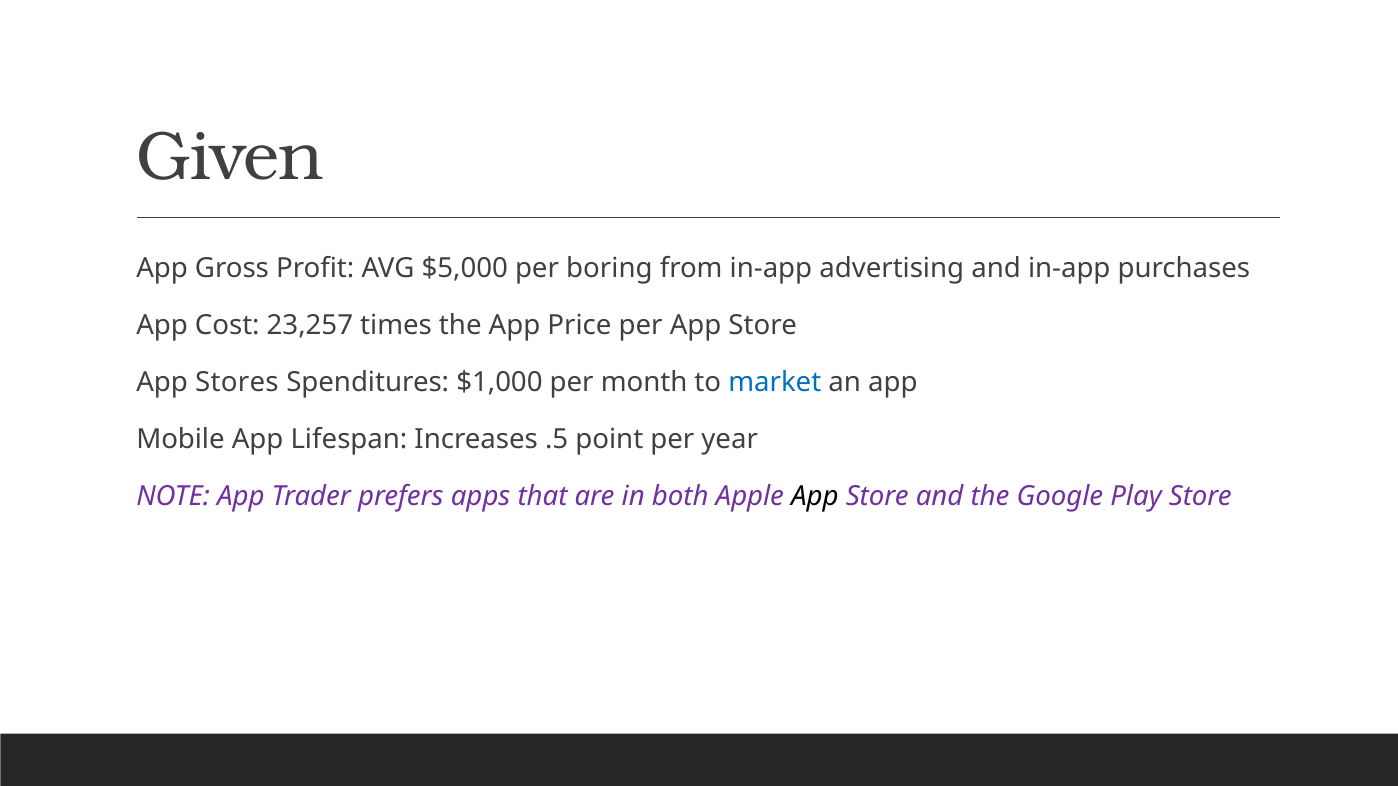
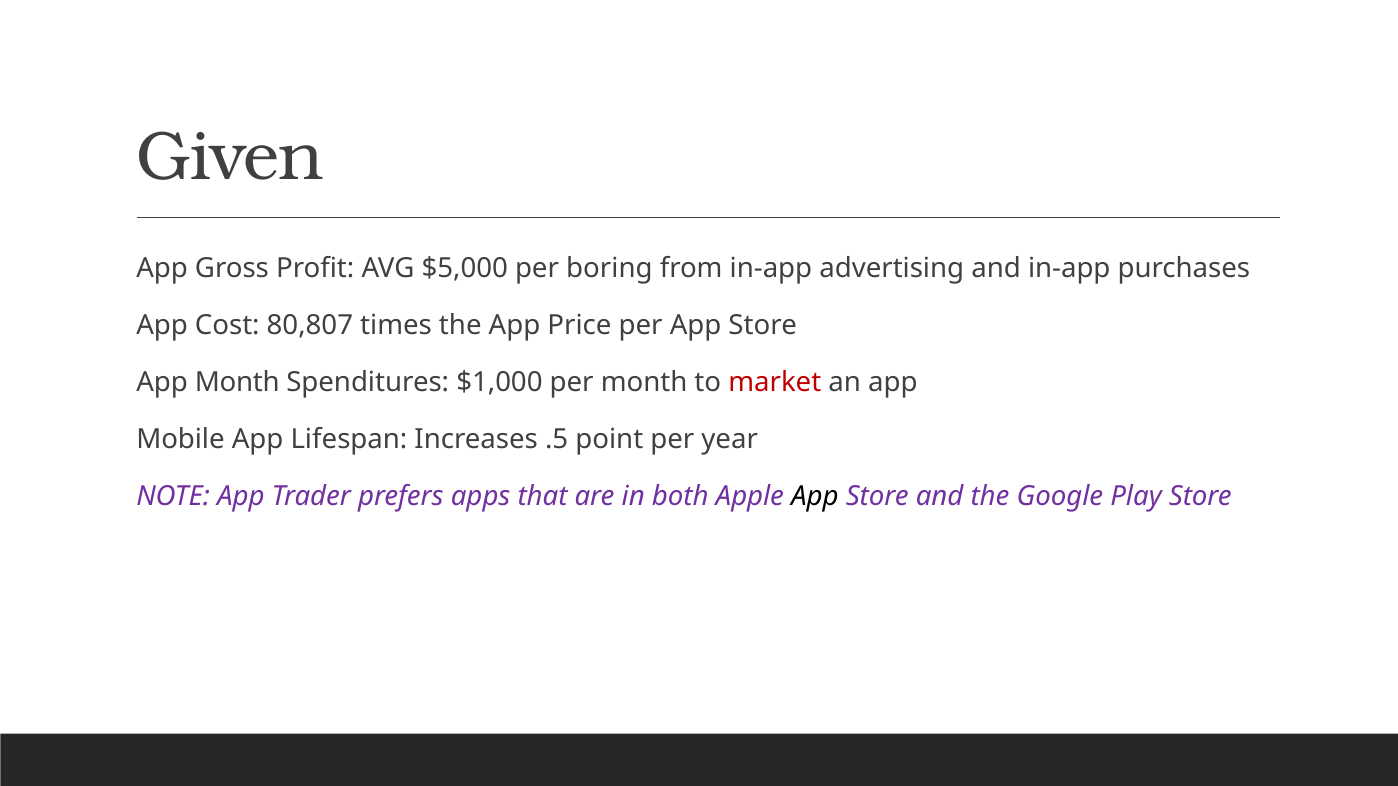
23,257: 23,257 -> 80,807
App Stores: Stores -> Month
market colour: blue -> red
